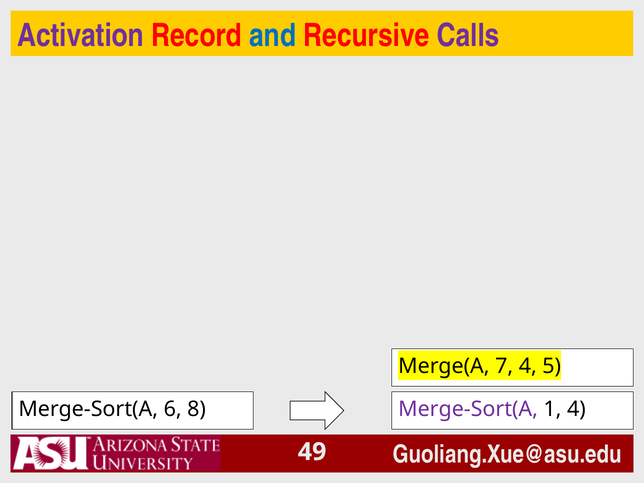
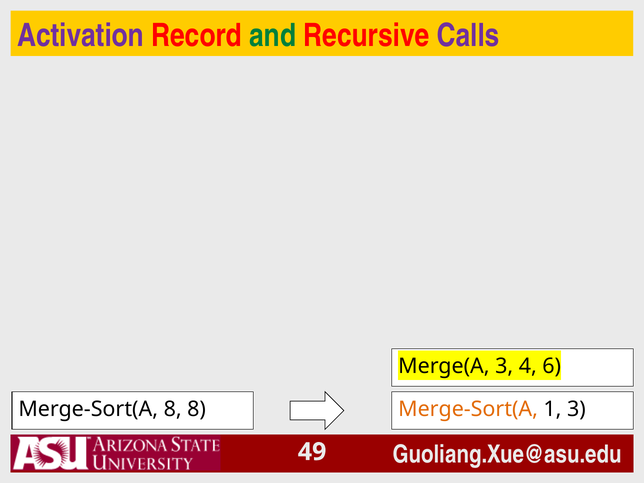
and colour: blue -> green
Merge(A 7: 7 -> 3
5: 5 -> 6
Merge-Sort(A 6: 6 -> 8
Merge-Sort(A at (468, 409) colour: purple -> orange
1 4: 4 -> 3
